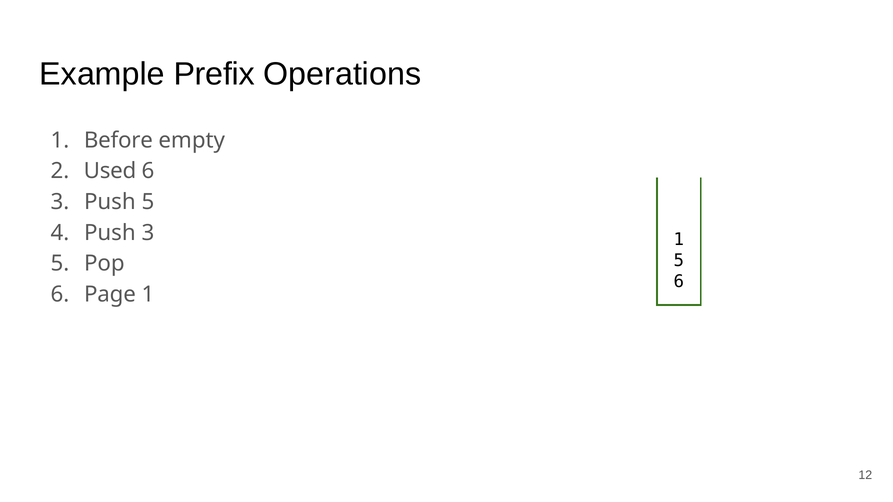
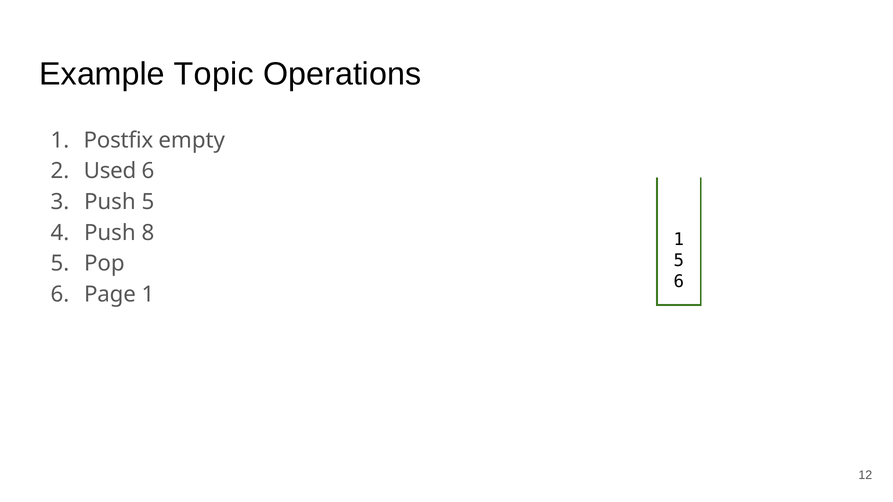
Prefix: Prefix -> Topic
Before: Before -> Postfix
Push 3: 3 -> 8
